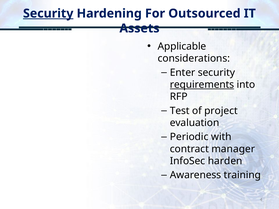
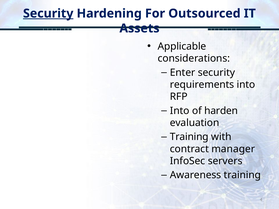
requirements underline: present -> none
Test at (180, 111): Test -> Into
project: project -> harden
Periodic at (189, 137): Periodic -> Training
harden: harden -> servers
